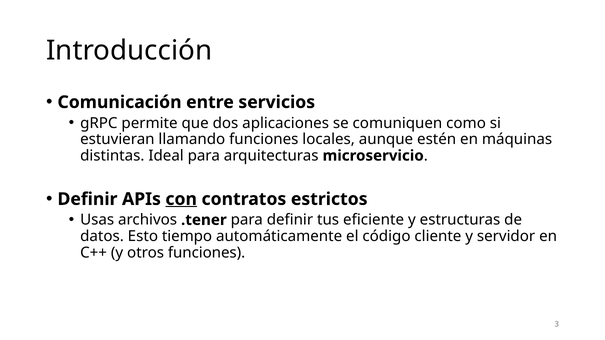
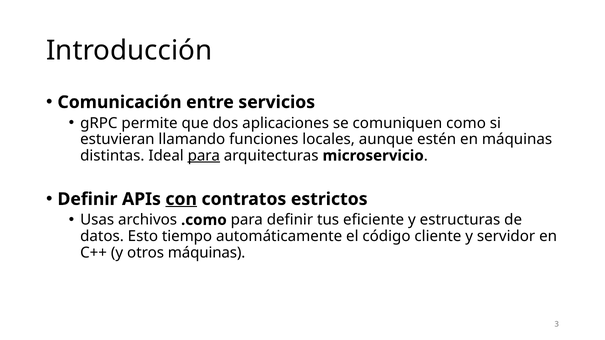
para at (204, 156) underline: none -> present
.tener: .tener -> .como
otros funciones: funciones -> máquinas
